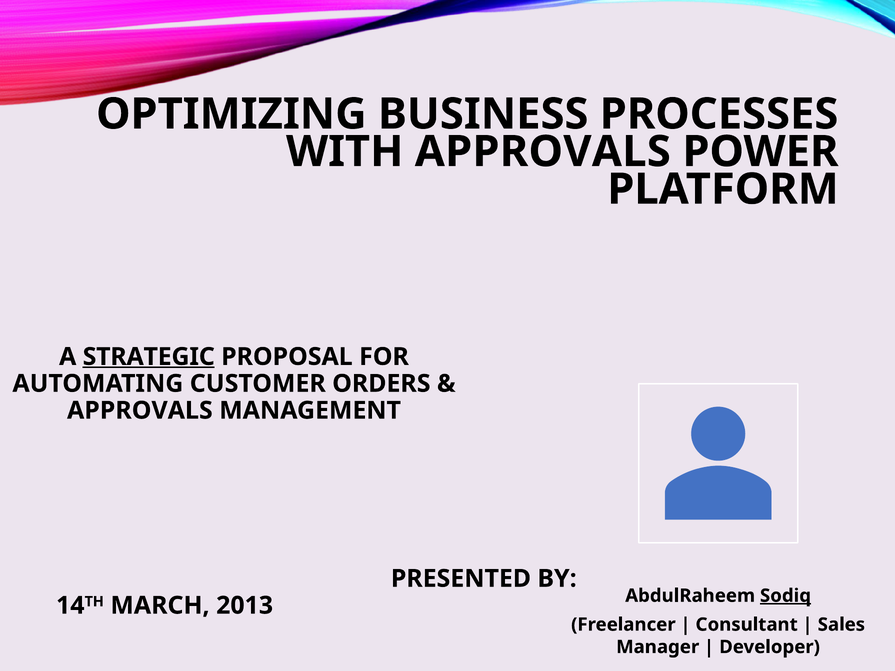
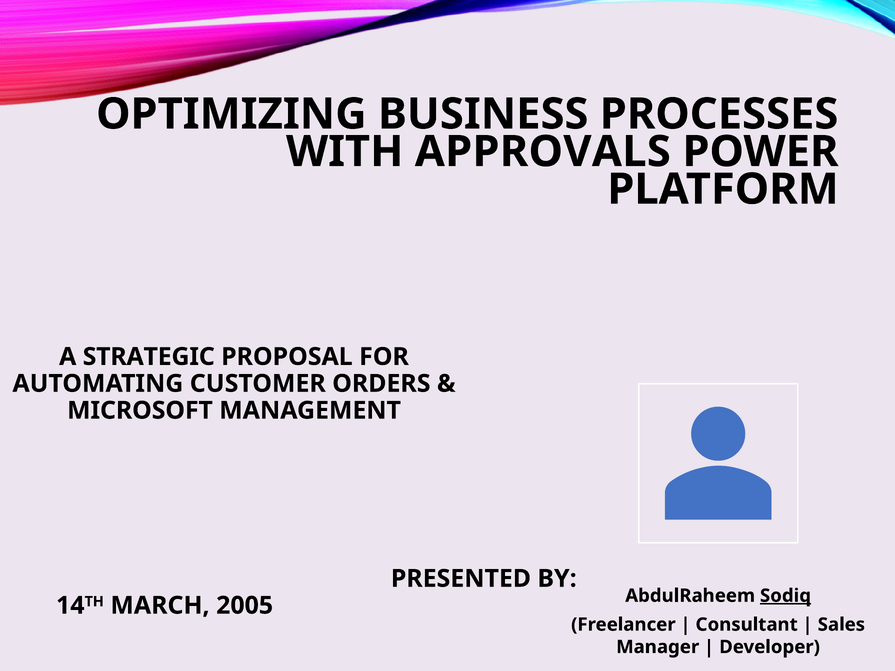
STRATEGIC underline: present -> none
APPROVALS at (140, 411): APPROVALS -> MICROSOFT
2013: 2013 -> 2005
